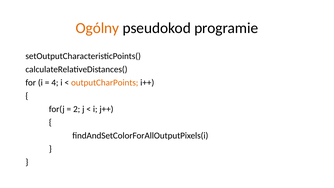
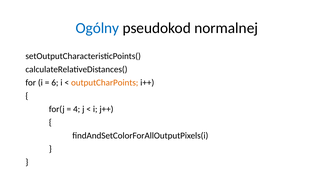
Ogólny colour: orange -> blue
programie: programie -> normalnej
4: 4 -> 6
2: 2 -> 4
